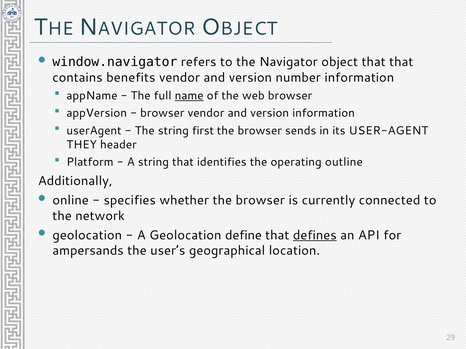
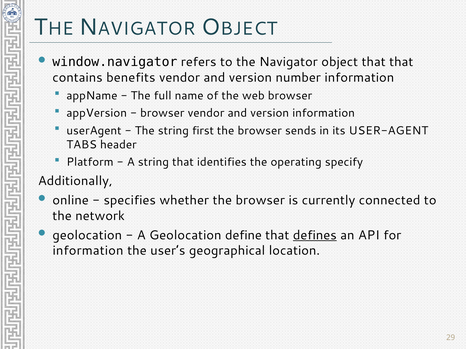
name underline: present -> none
THEY: THEY -> TABS
outline: outline -> specify
ampersands at (88, 251): ampersands -> information
